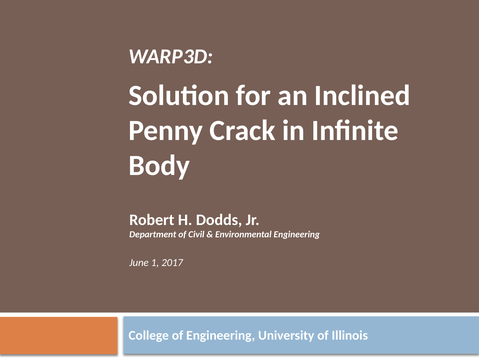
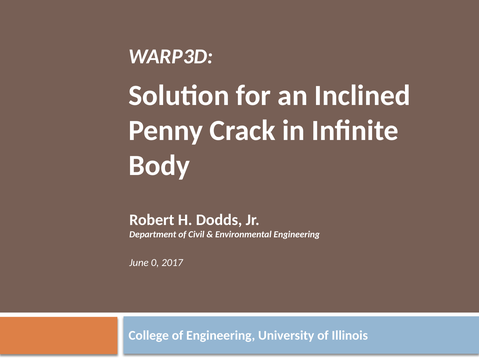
1: 1 -> 0
